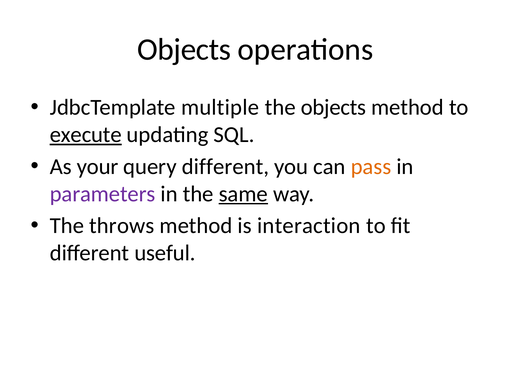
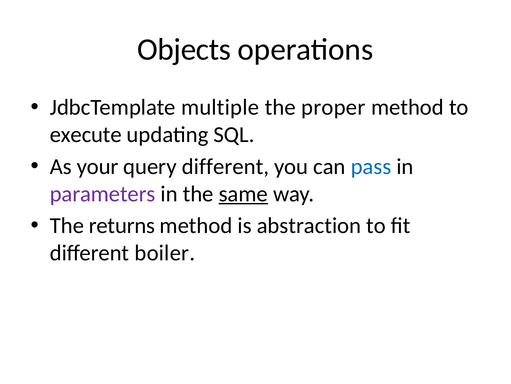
the objects: objects -> proper
execute underline: present -> none
pass colour: orange -> blue
throws: throws -> returns
interaction: interaction -> abstraction
useful: useful -> boiler
